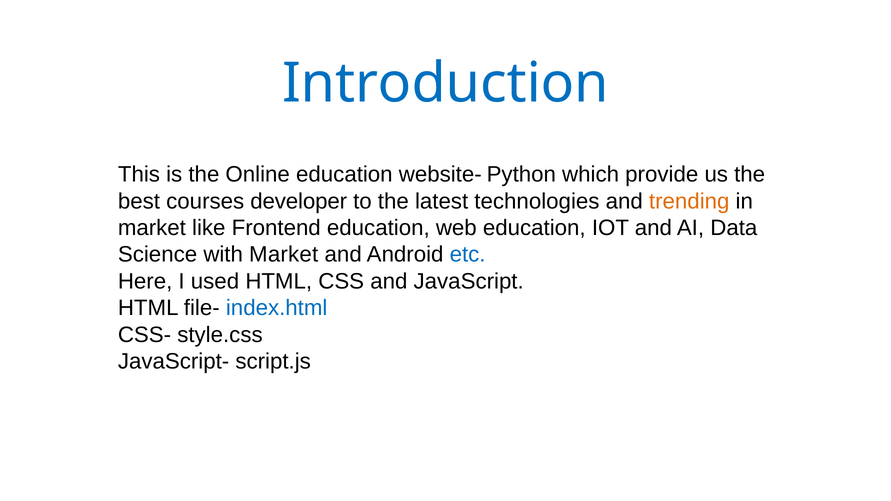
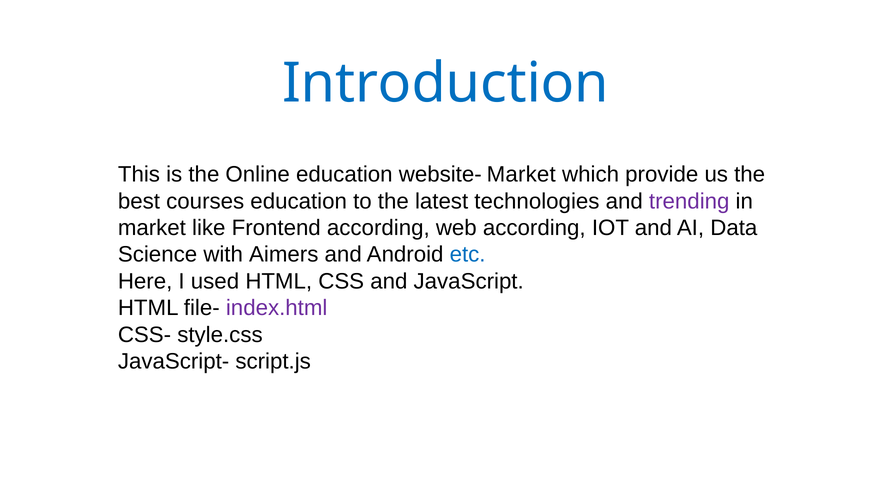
website- Python: Python -> Market
courses developer: developer -> education
trending colour: orange -> purple
Frontend education: education -> according
web education: education -> according
with Market: Market -> Aimers
index.html colour: blue -> purple
